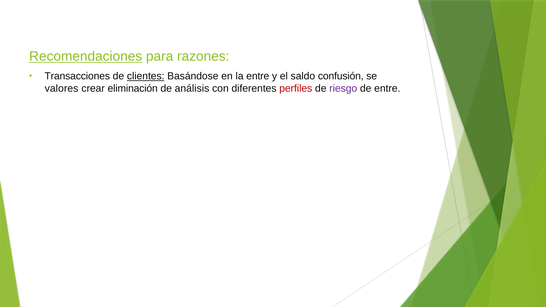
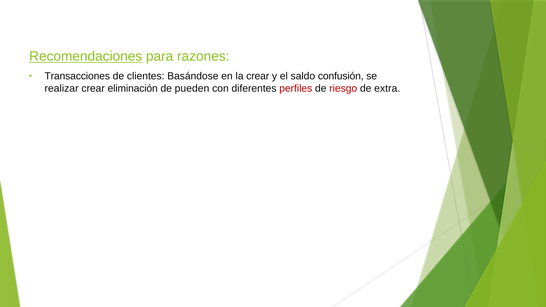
clientes underline: present -> none
la entre: entre -> crear
valores: valores -> realizar
análisis: análisis -> pueden
riesgo colour: purple -> red
de entre: entre -> extra
